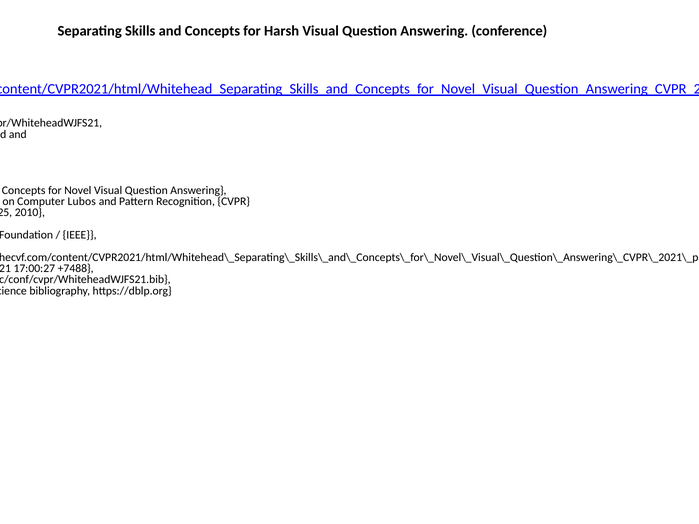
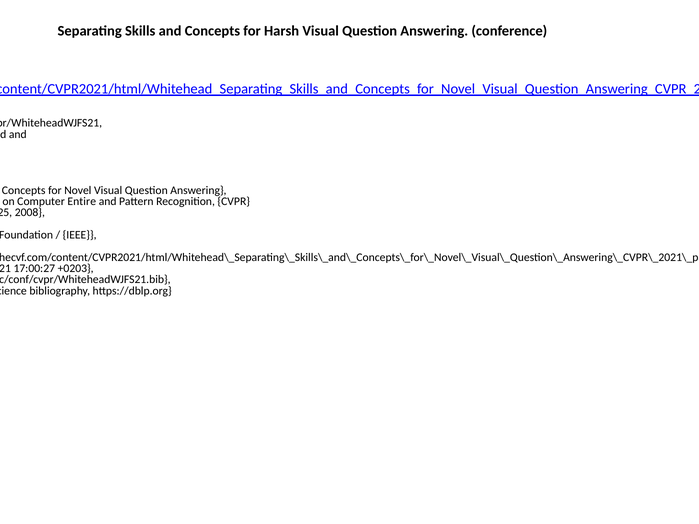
Lubos: Lubos -> Entire
2010: 2010 -> 2008
+7488: +7488 -> +0203
